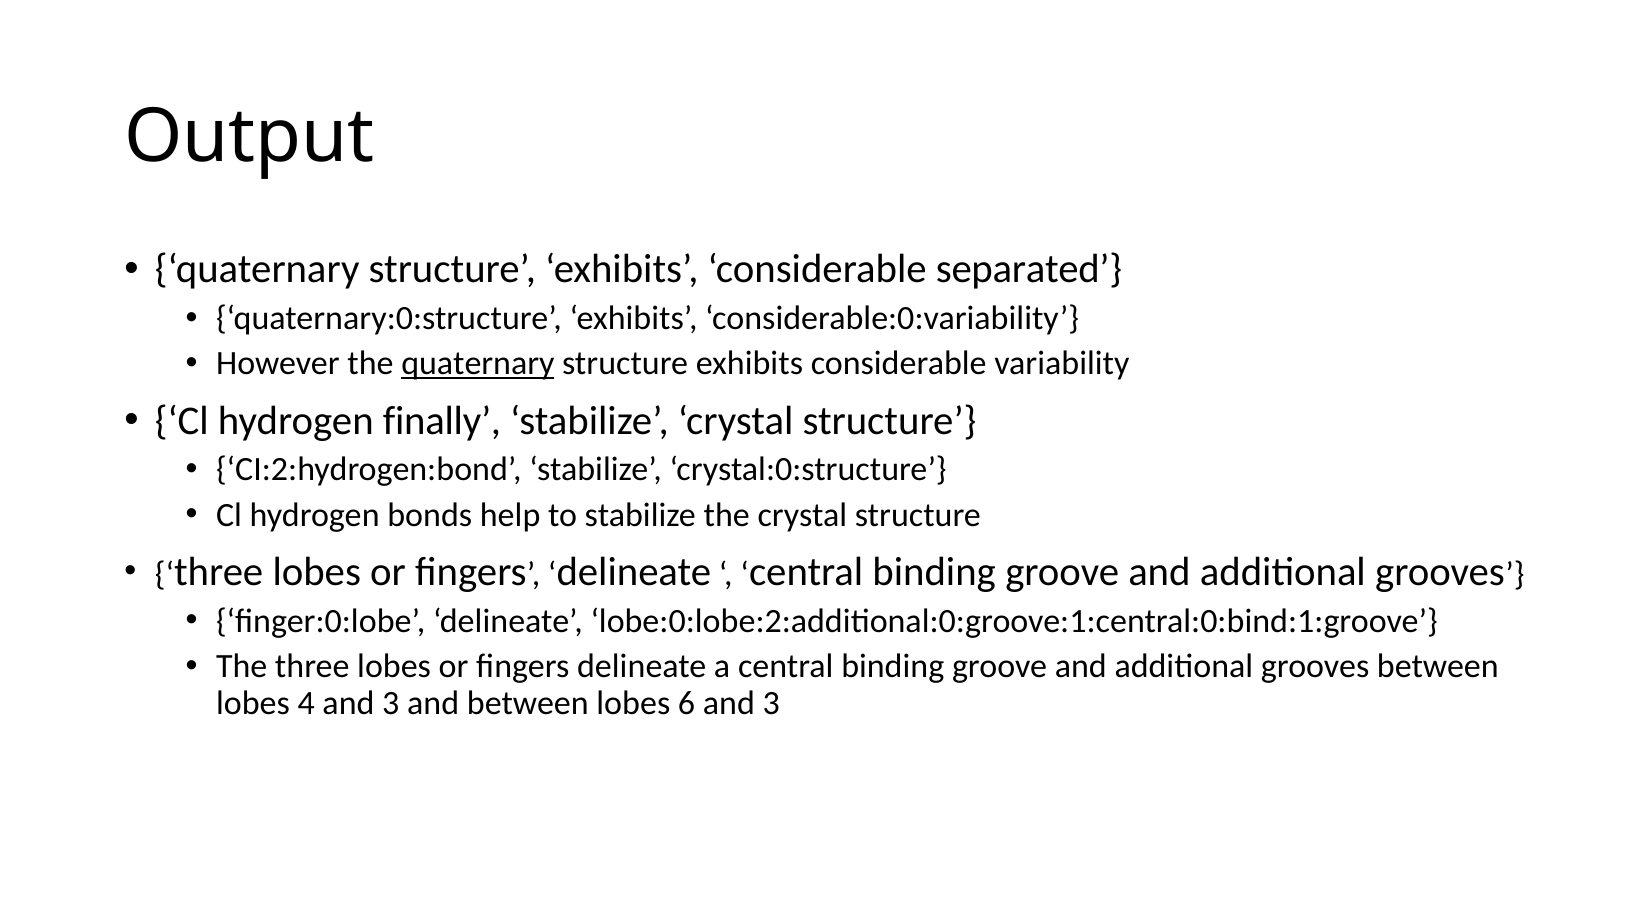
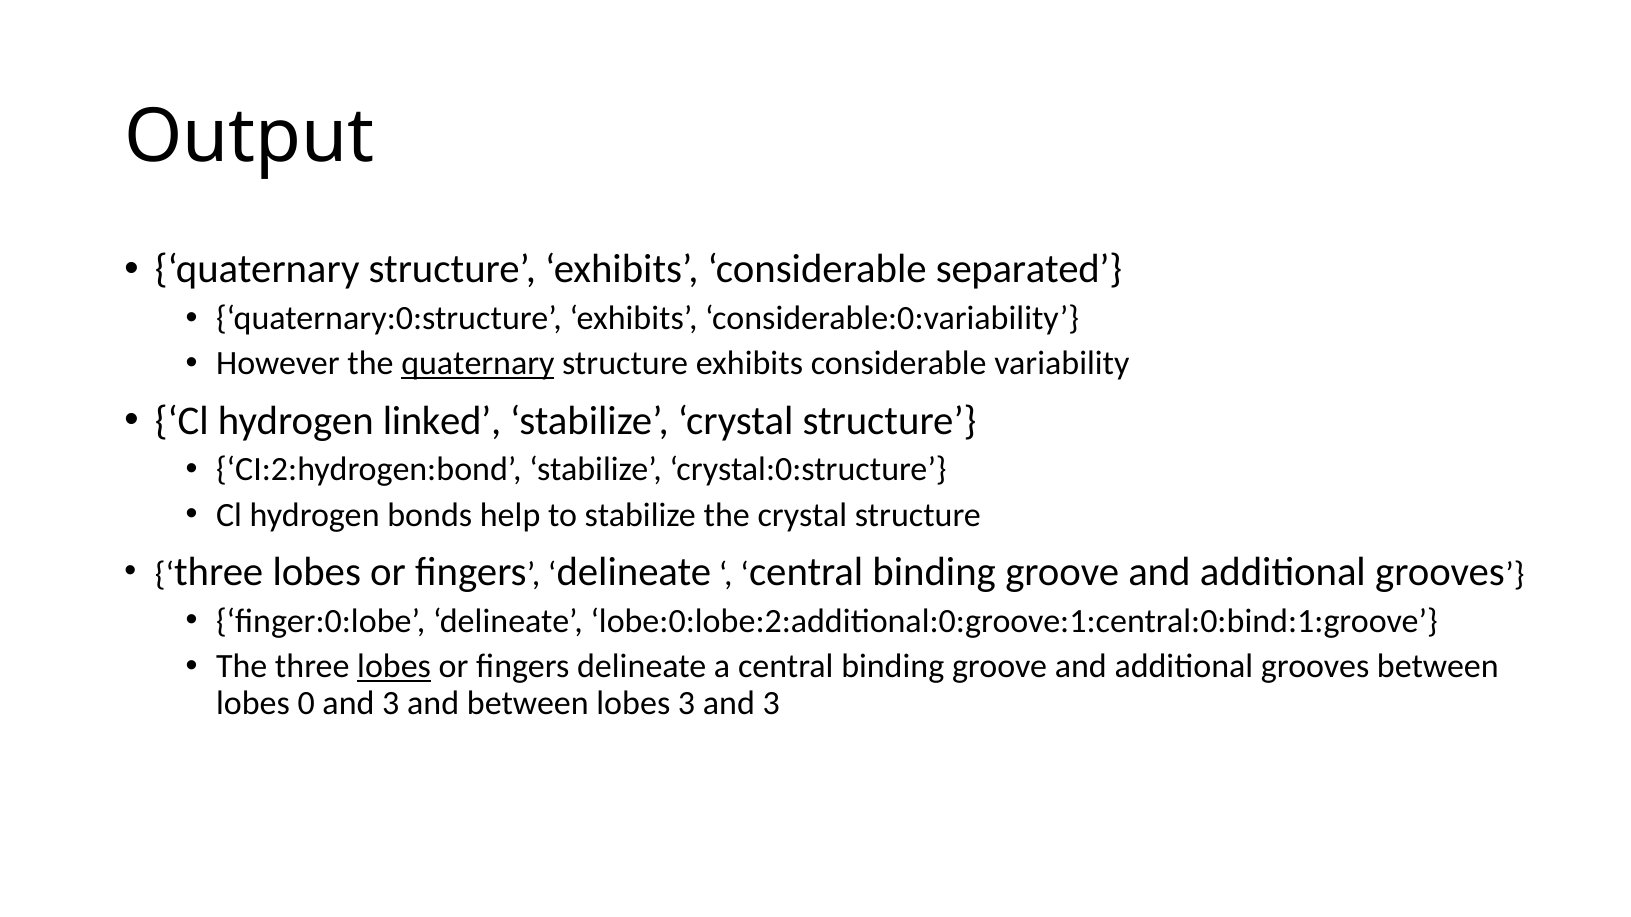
finally: finally -> linked
lobes at (394, 667) underline: none -> present
4: 4 -> 0
lobes 6: 6 -> 3
